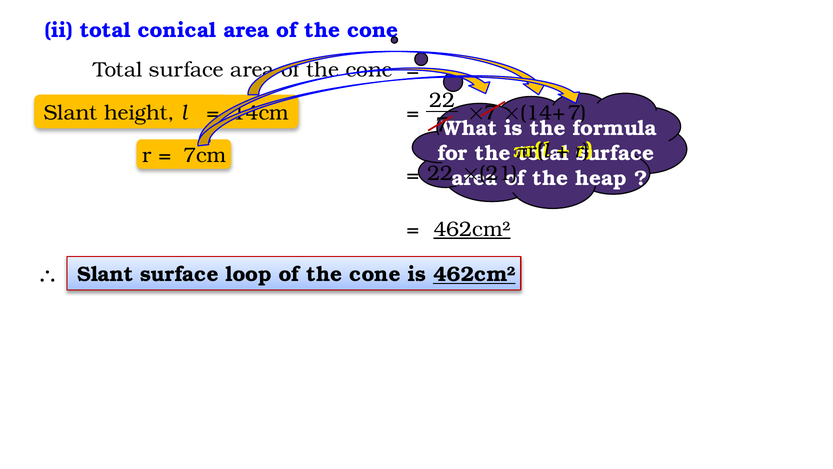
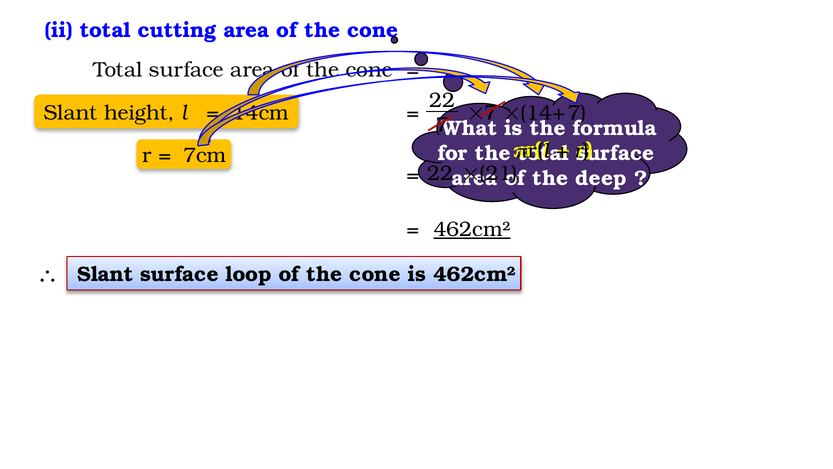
conical: conical -> cutting
heap: heap -> deep
462cm² at (474, 274) underline: present -> none
